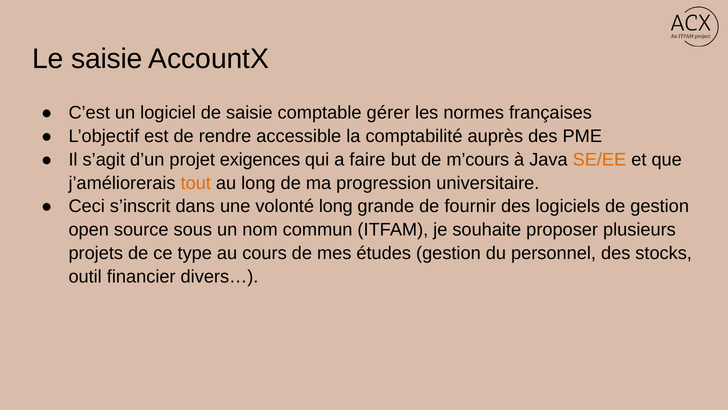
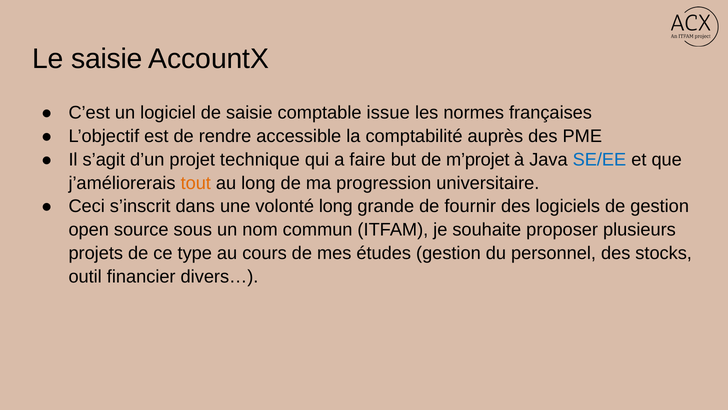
gérer: gérer -> issue
exigences: exigences -> technique
m’cours: m’cours -> m’projet
SE/EE colour: orange -> blue
